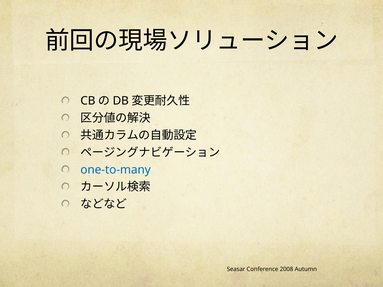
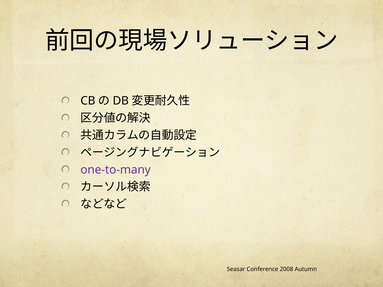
one-to-many colour: blue -> purple
